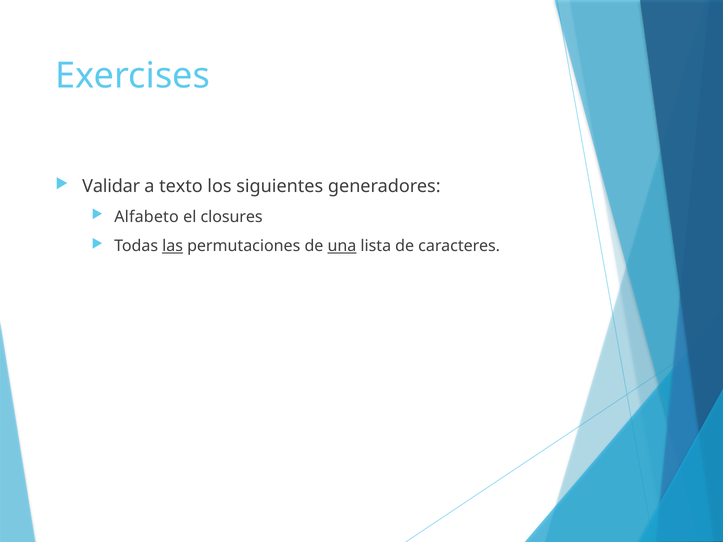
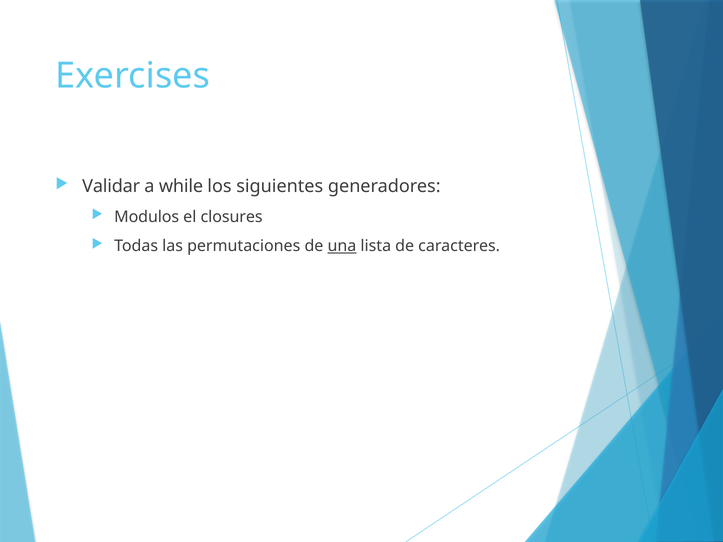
texto: texto -> while
Alfabeto: Alfabeto -> Modulos
las underline: present -> none
